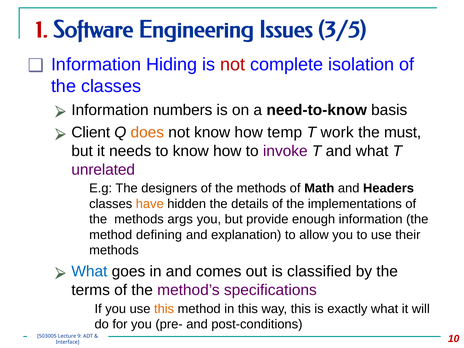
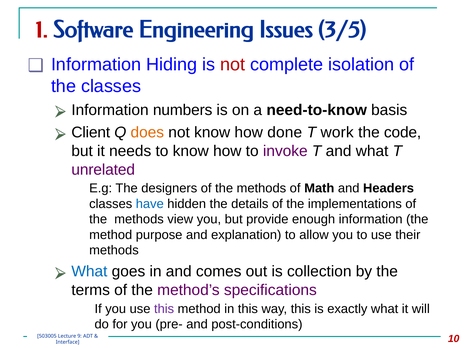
temp: temp -> done
must: must -> code
have colour: orange -> blue
args: args -> view
defining: defining -> purpose
classified: classified -> collection
this at (164, 309) colour: orange -> purple
